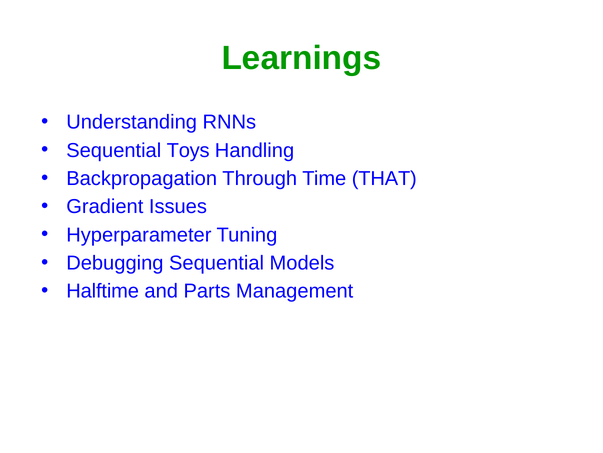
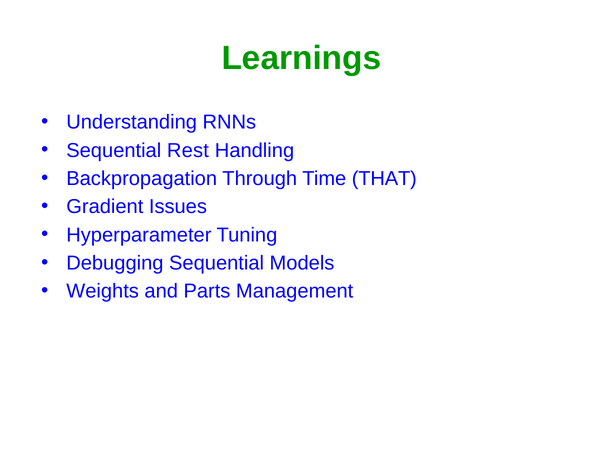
Toys: Toys -> Rest
Halftime: Halftime -> Weights
